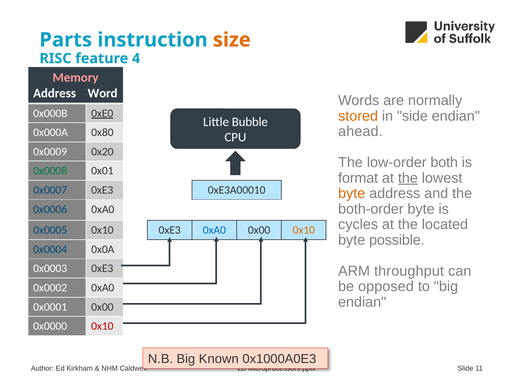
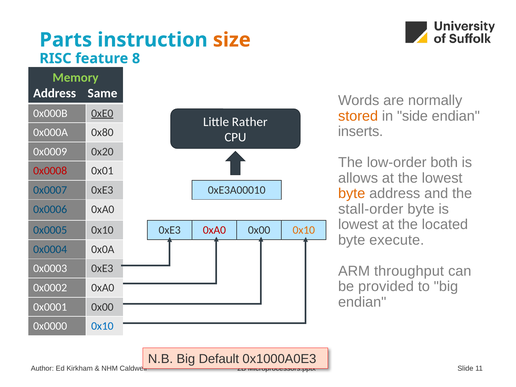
4: 4 -> 8
Memory colour: pink -> light green
Word: Word -> Same
Bubble: Bubble -> Rather
ahead: ahead -> inserts
0x0008 colour: green -> red
format: format -> allows
the at (408, 178) underline: present -> none
both-order: both-order -> stall-order
cycles at (358, 225): cycles -> lowest
0xA0 at (214, 230) colour: blue -> red
possible: possible -> execute
opposed: opposed -> provided
0x10 at (102, 326) colour: red -> blue
Known: Known -> Default
